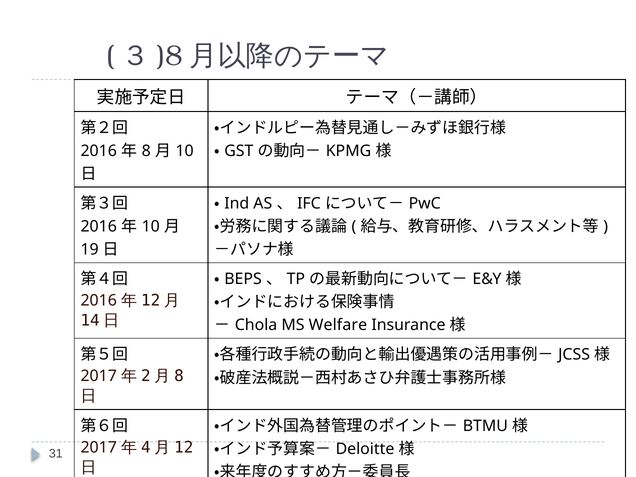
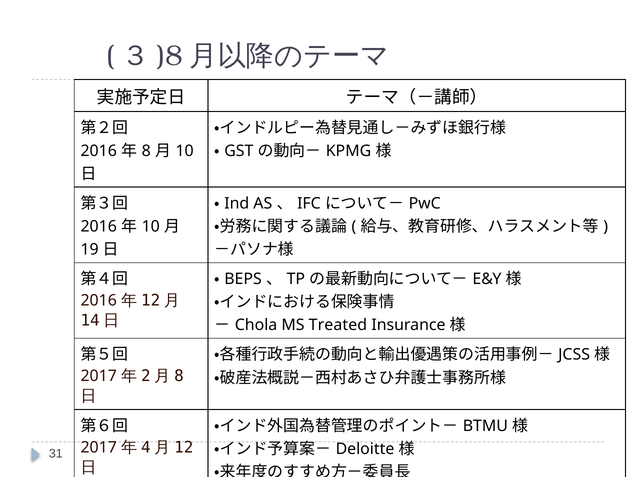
Welfare: Welfare -> Treated
